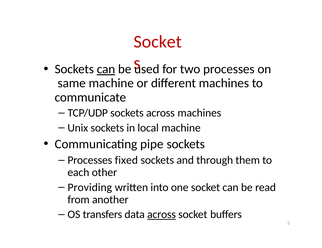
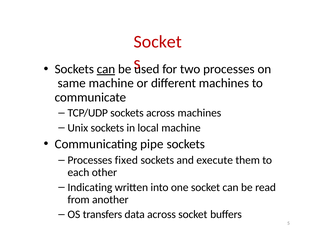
through: through -> execute
Providing: Providing -> Indicating
across at (162, 215) underline: present -> none
